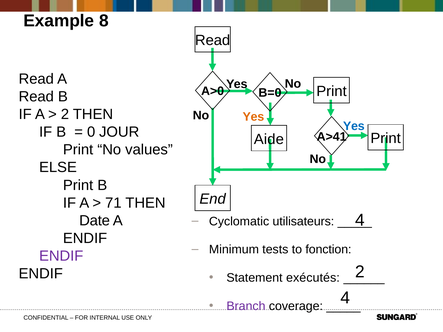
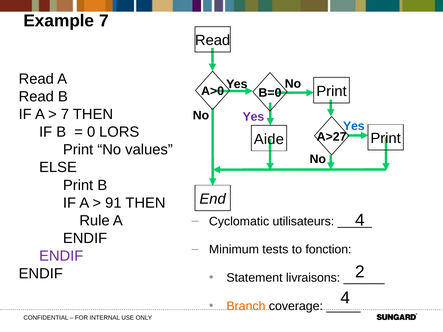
Example 8: 8 -> 7
2 at (65, 114): 2 -> 7
Yes at (253, 117) colour: orange -> purple
JOUR: JOUR -> LORS
A>41: A>41 -> A>27
71: 71 -> 91
Date: Date -> Rule
exécutés: exécutés -> livraisons
Branch colour: purple -> orange
